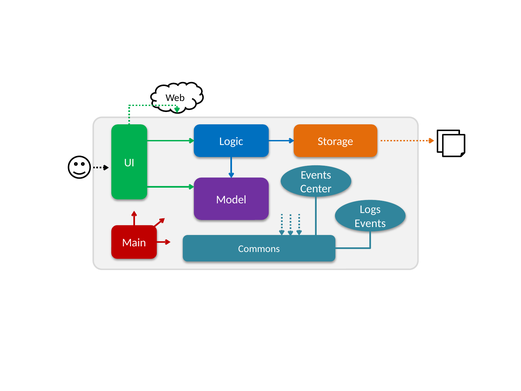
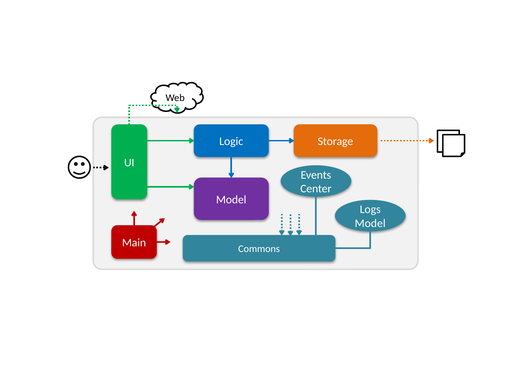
Events at (370, 223): Events -> Model
